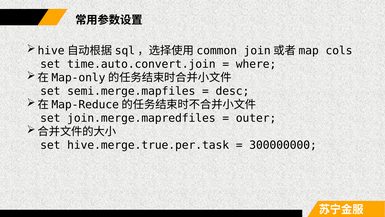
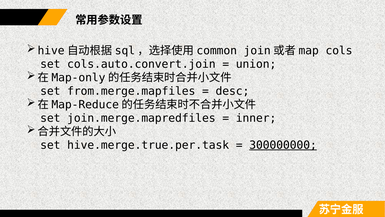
time.auto.convert.join: time.auto.convert.join -> cols.auto.convert.join
where: where -> union
semi.merge.mapfiles: semi.merge.mapfiles -> from.merge.mapfiles
outer: outer -> inner
300000000 underline: none -> present
